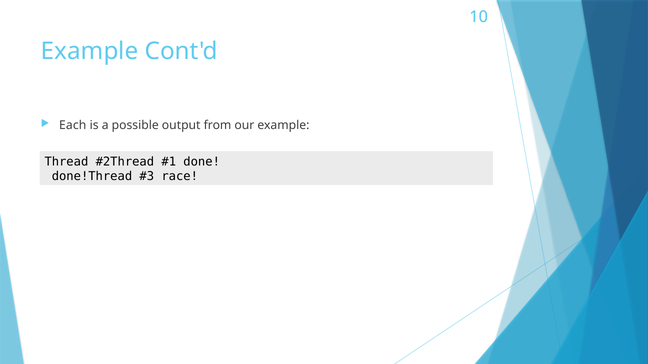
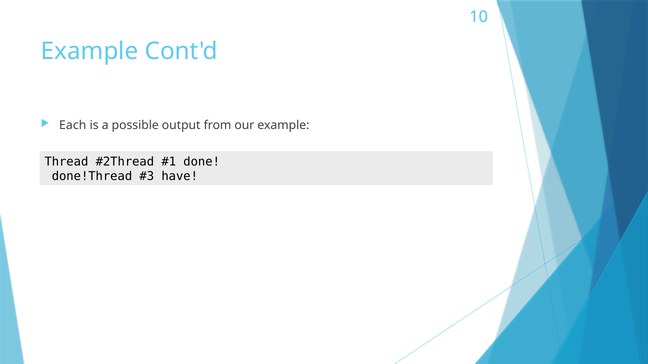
race: race -> have
